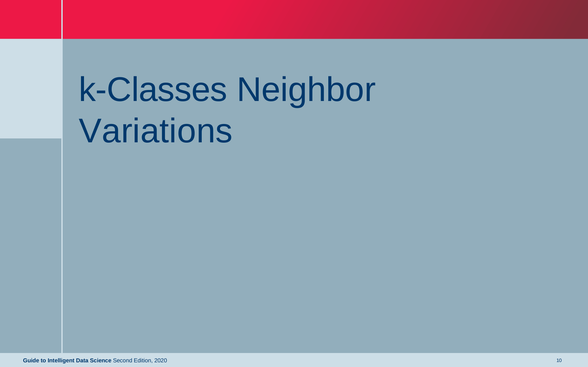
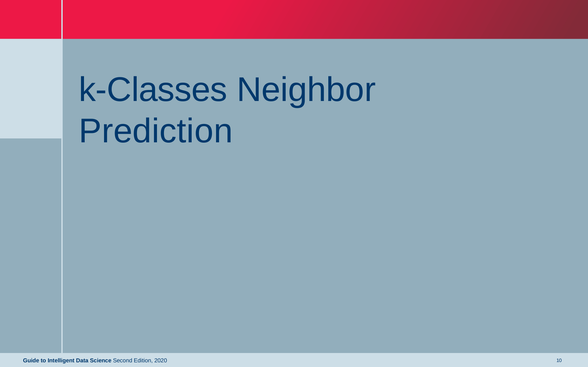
Variations: Variations -> Prediction
